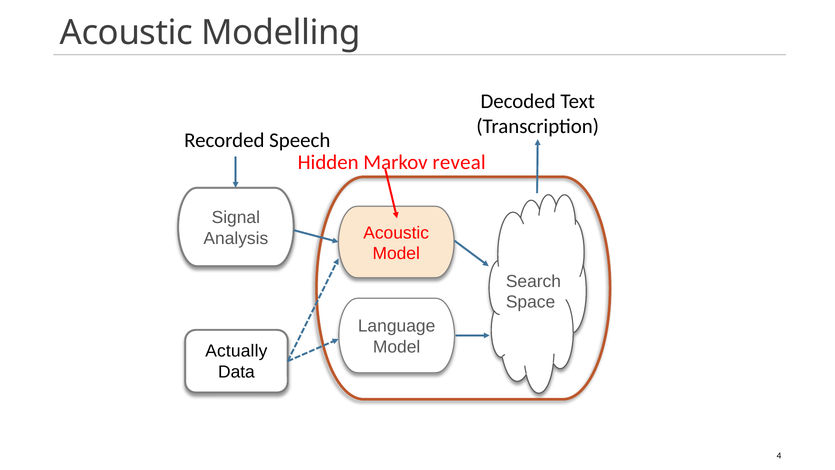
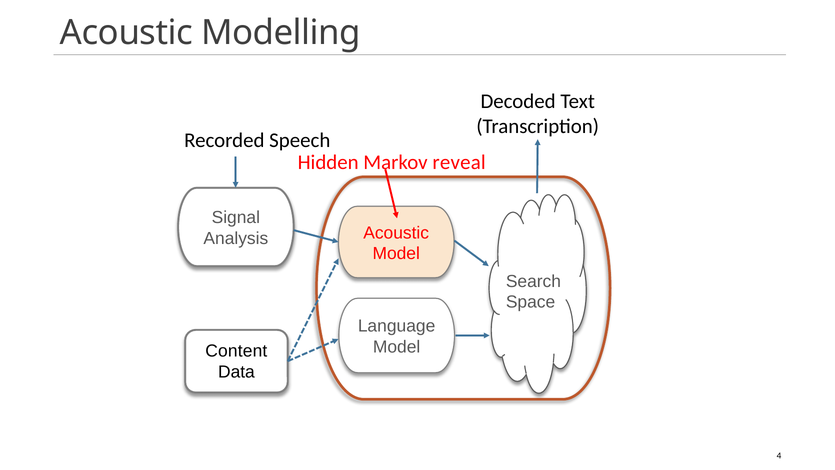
Actually: Actually -> Content
